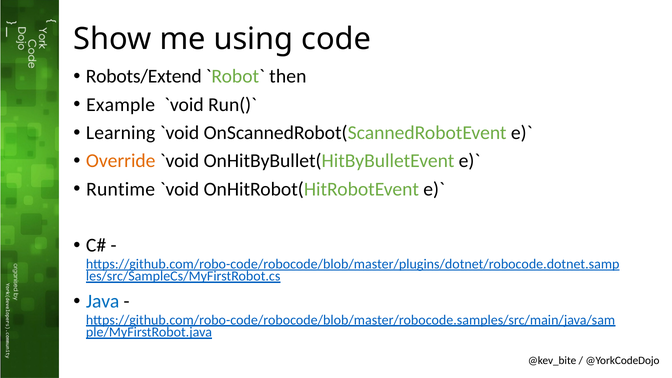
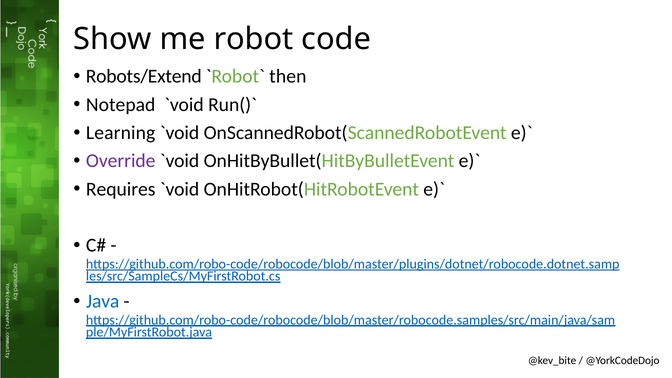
using: using -> robot
Example: Example -> Notepad
Override colour: orange -> purple
Runtime: Runtime -> Requires
